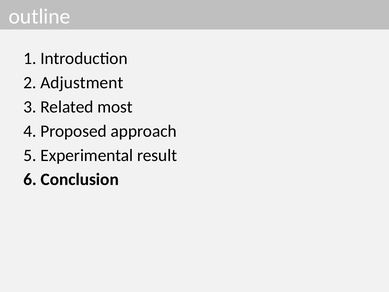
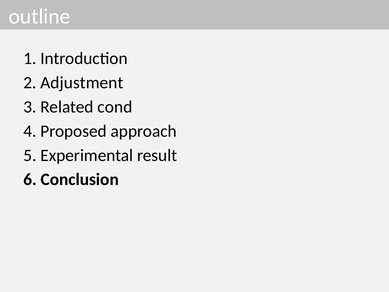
most: most -> cond
